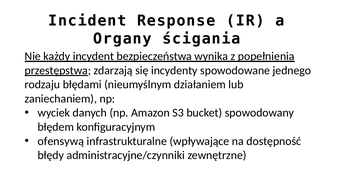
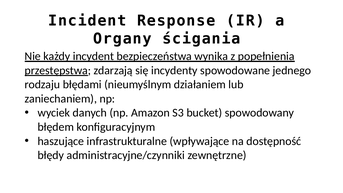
ofensywą: ofensywą -> haszujące
